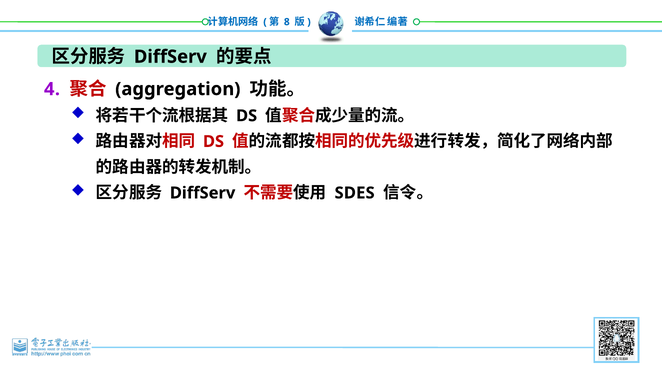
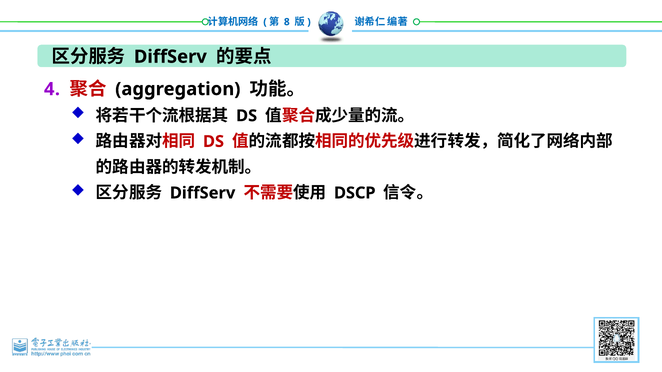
SDES: SDES -> DSCP
